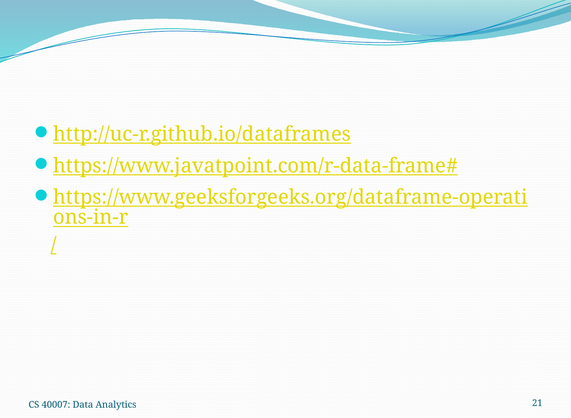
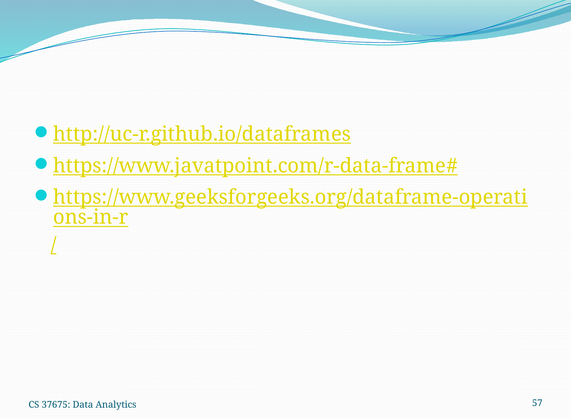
40007: 40007 -> 37675
21: 21 -> 57
